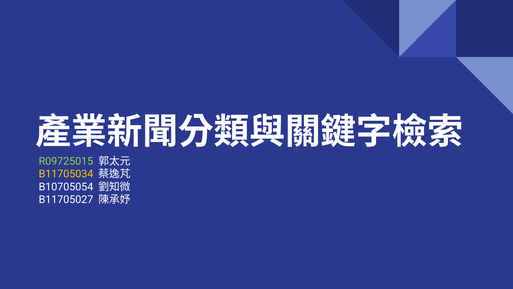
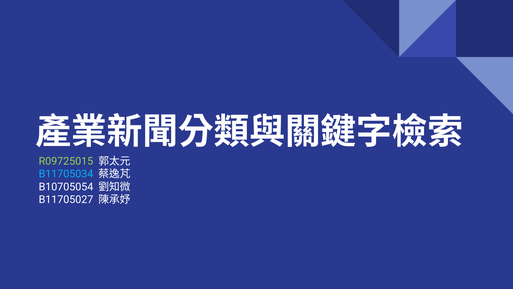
B11705034 colour: yellow -> light blue
